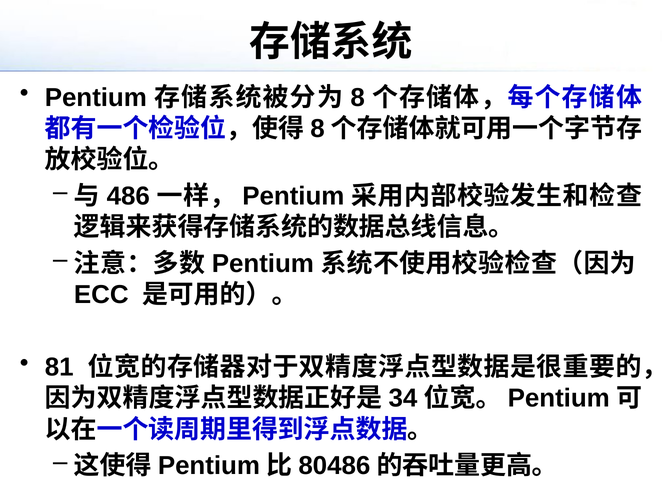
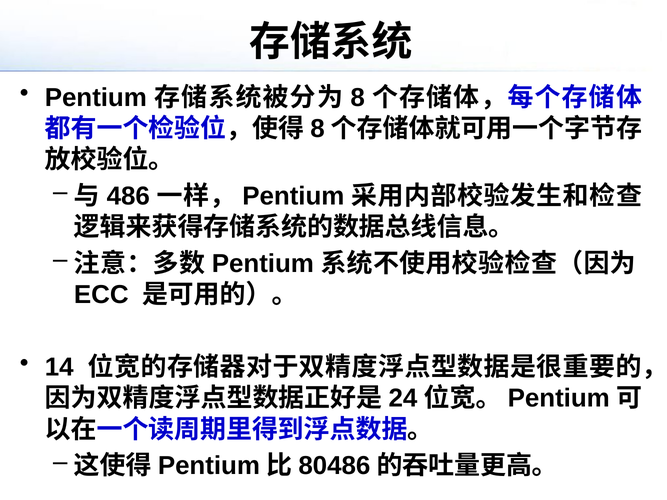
81: 81 -> 14
34: 34 -> 24
